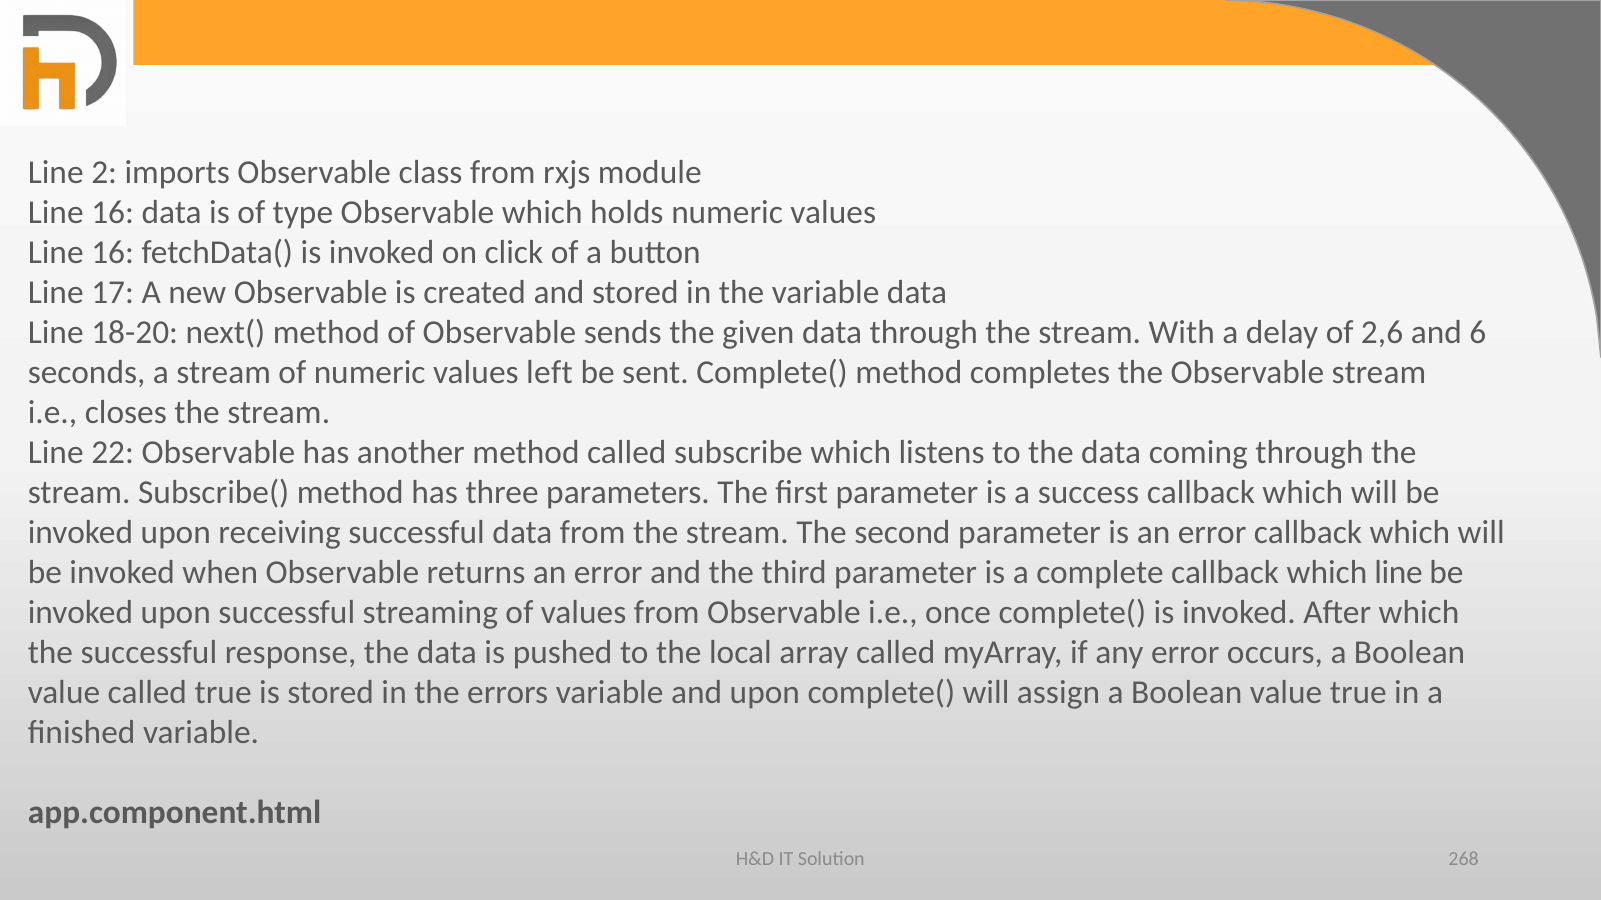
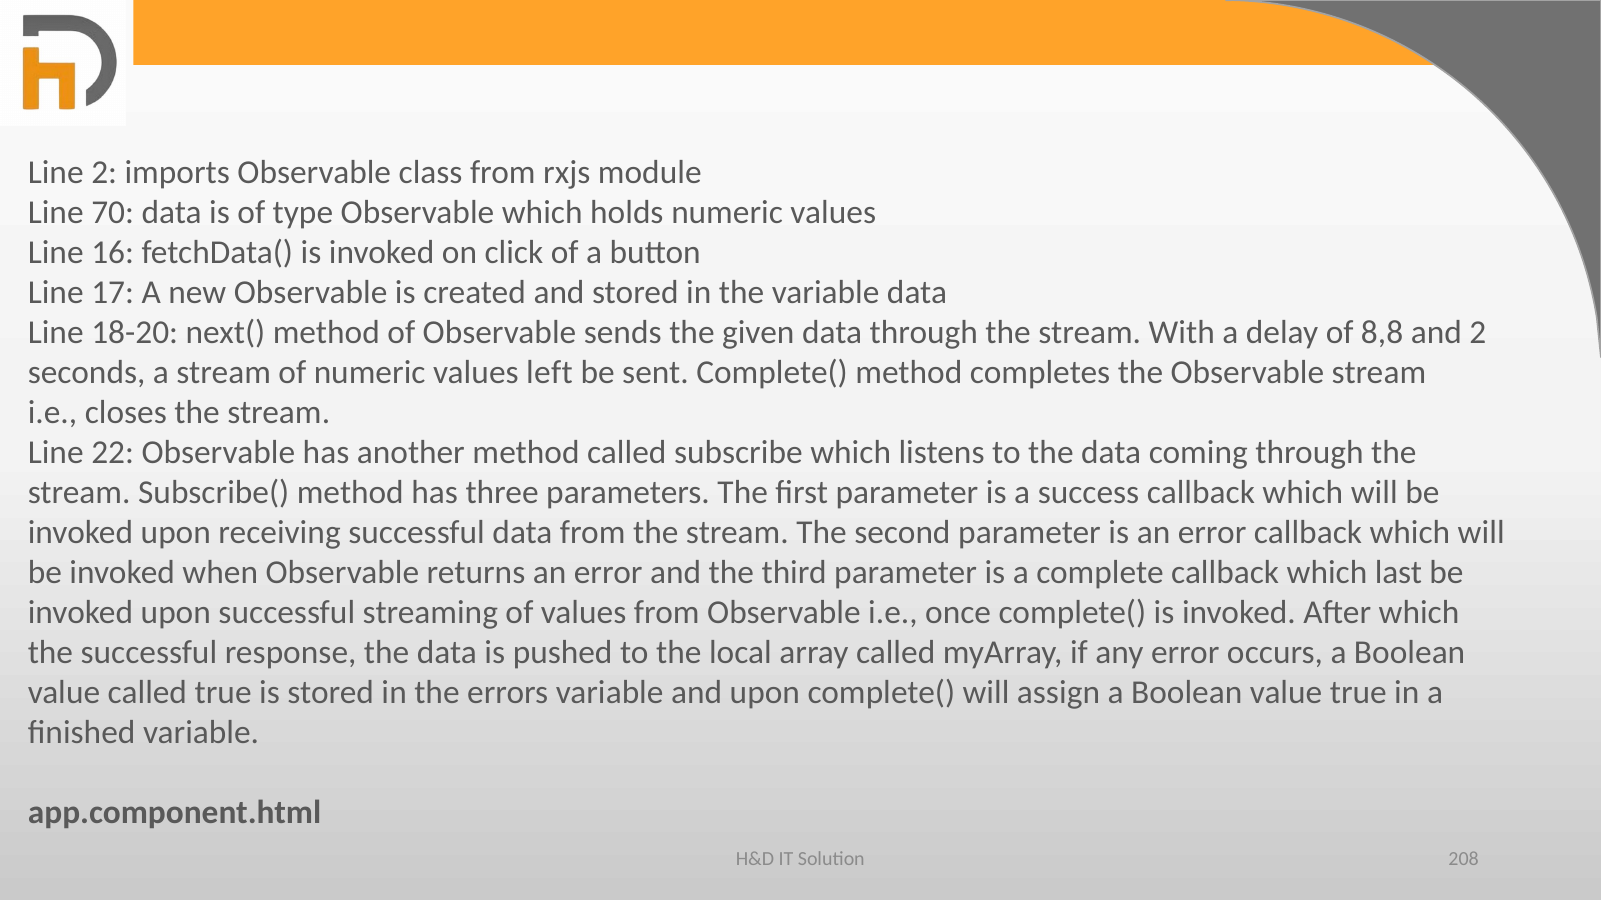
16 at (113, 212): 16 -> 70
2,6: 2,6 -> 8,8
and 6: 6 -> 2
which line: line -> last
268: 268 -> 208
